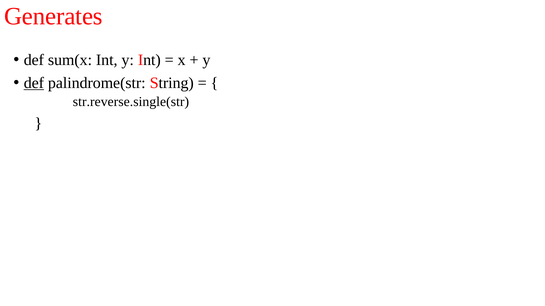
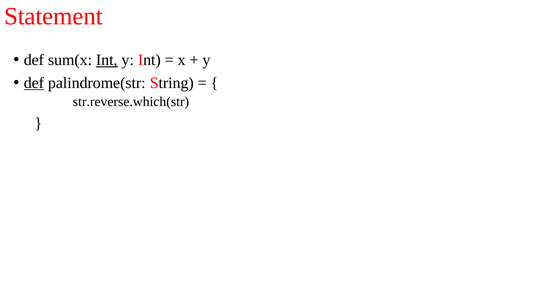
Generates: Generates -> Statement
Int at (107, 60) underline: none -> present
str.reverse.single(str: str.reverse.single(str -> str.reverse.which(str
